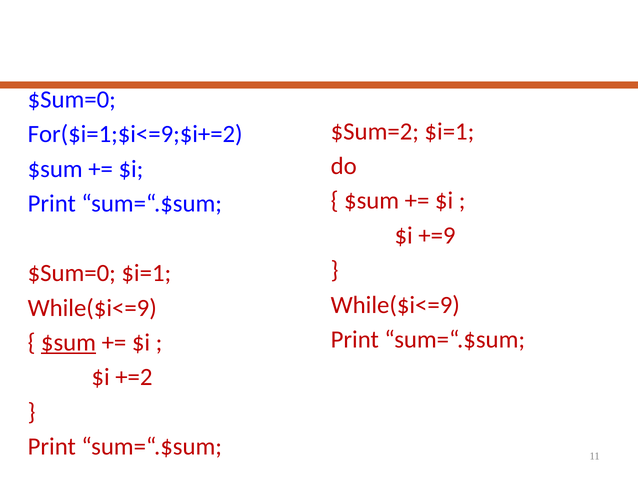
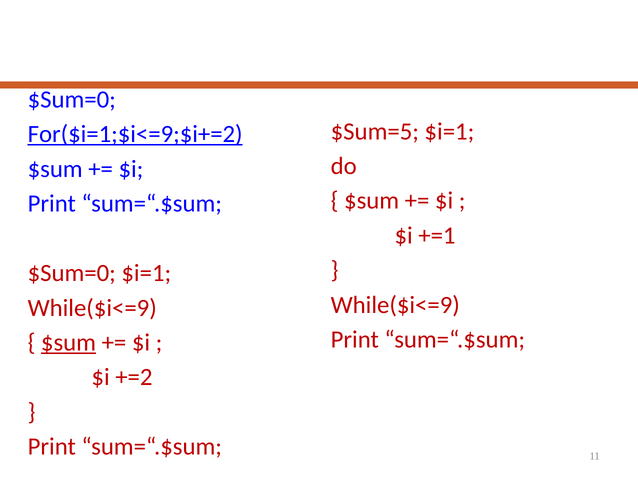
$Sum=2: $Sum=2 -> $Sum=5
For($i=1;$i<=9;$i+=2 underline: none -> present
+=9: +=9 -> +=1
